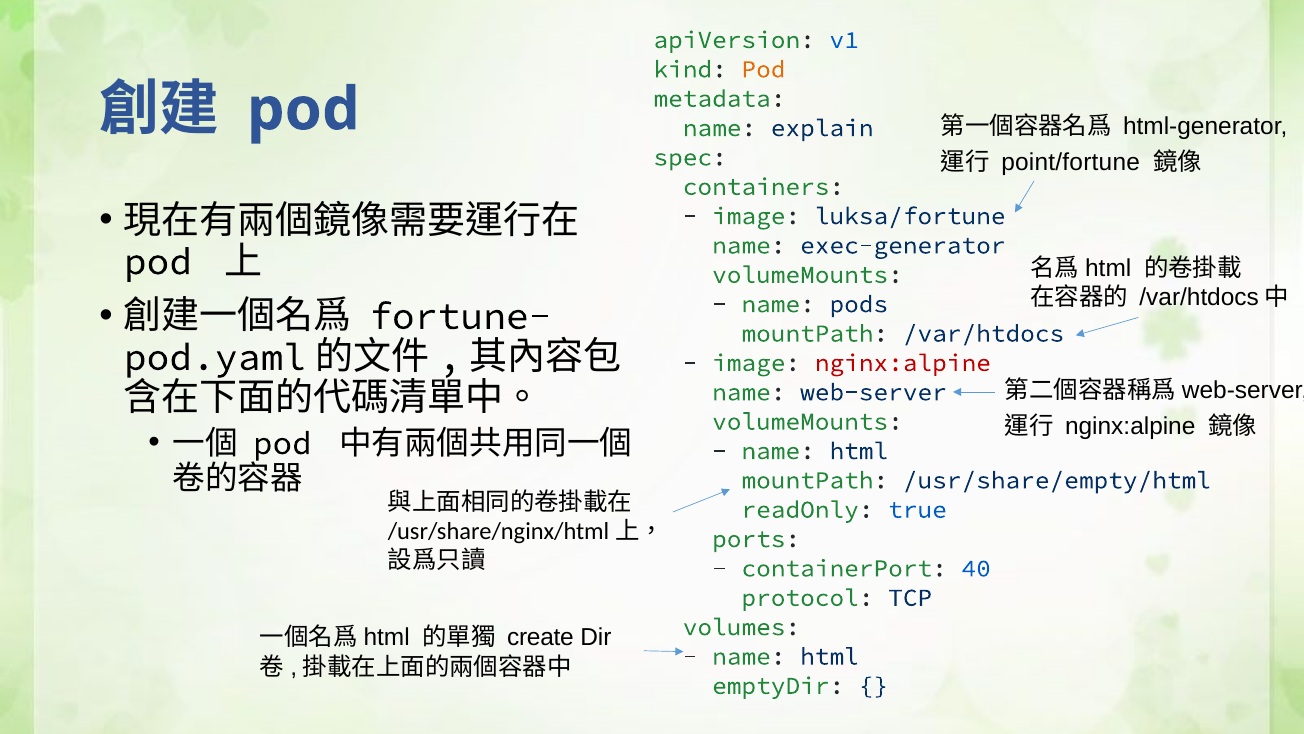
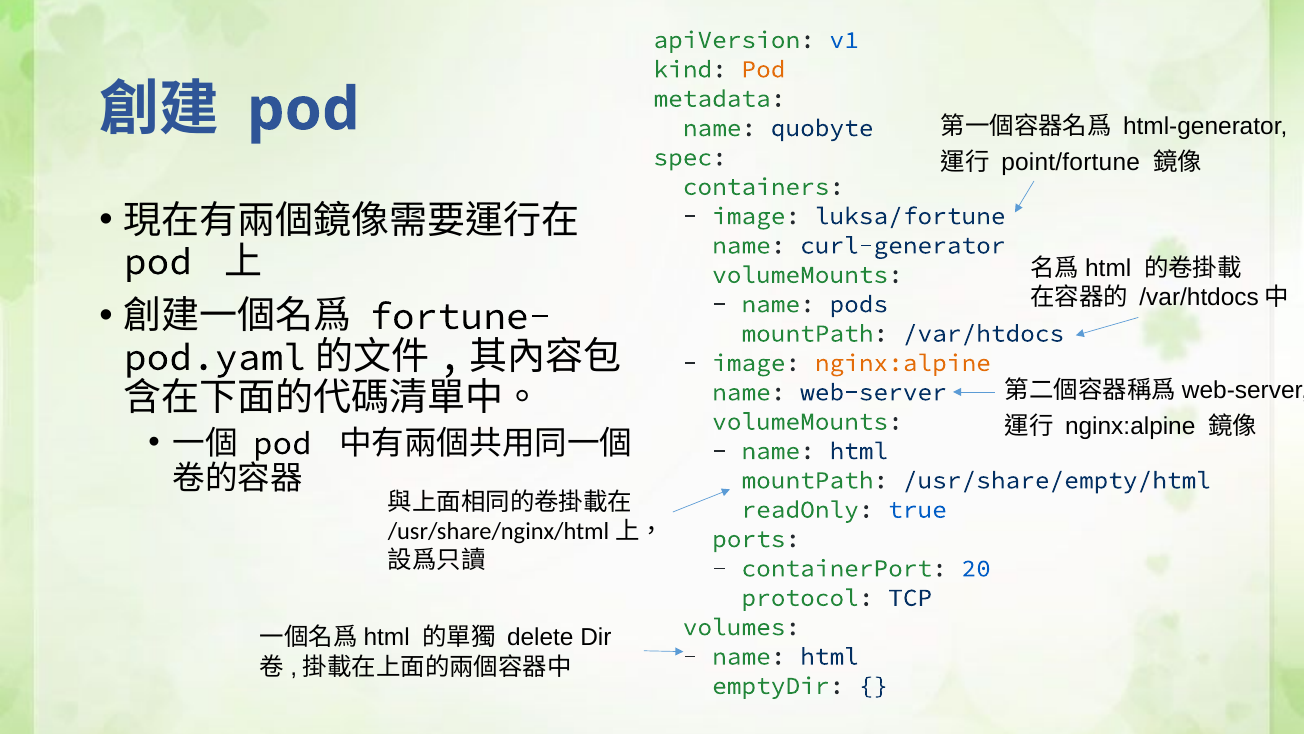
explain: explain -> quobyte
exec-generator: exec-generator -> curl-generator
nginx:alpine at (903, 363) colour: red -> orange
40: 40 -> 20
create: create -> delete
